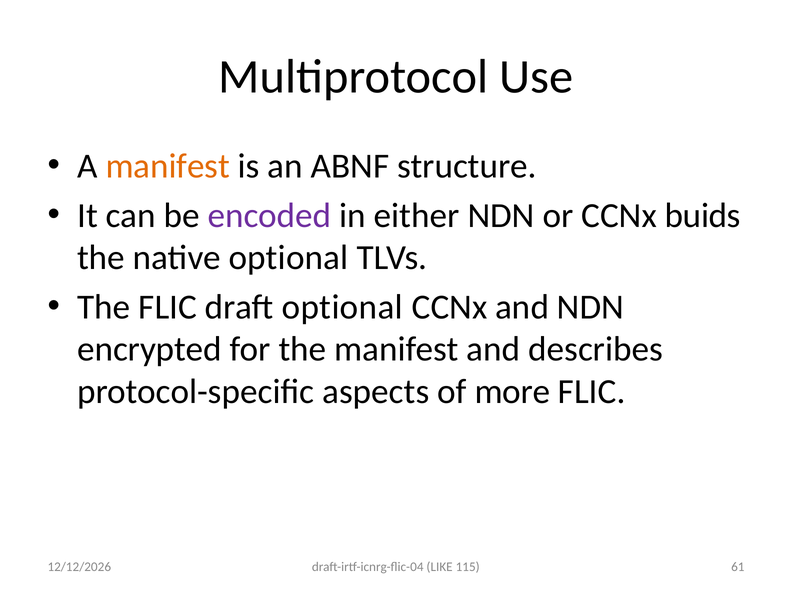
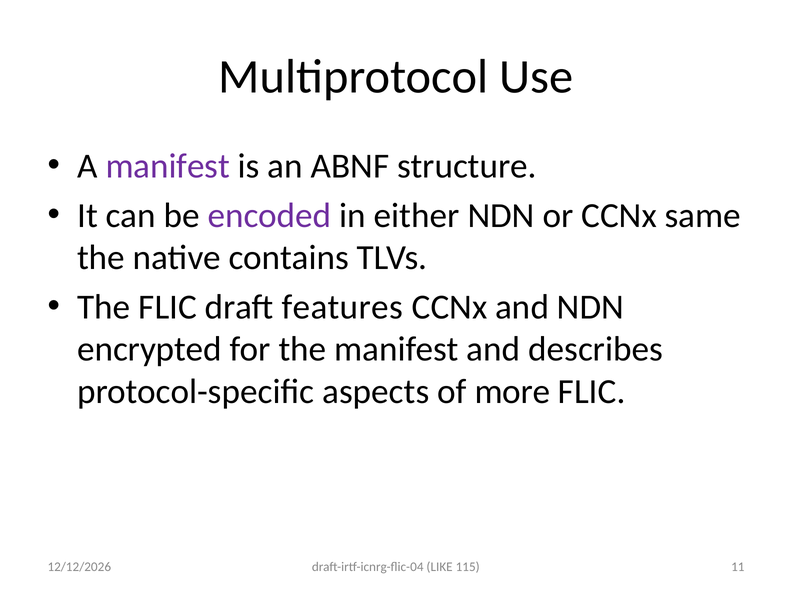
manifest at (168, 166) colour: orange -> purple
buids: buids -> same
native optional: optional -> contains
draft optional: optional -> features
61: 61 -> 11
